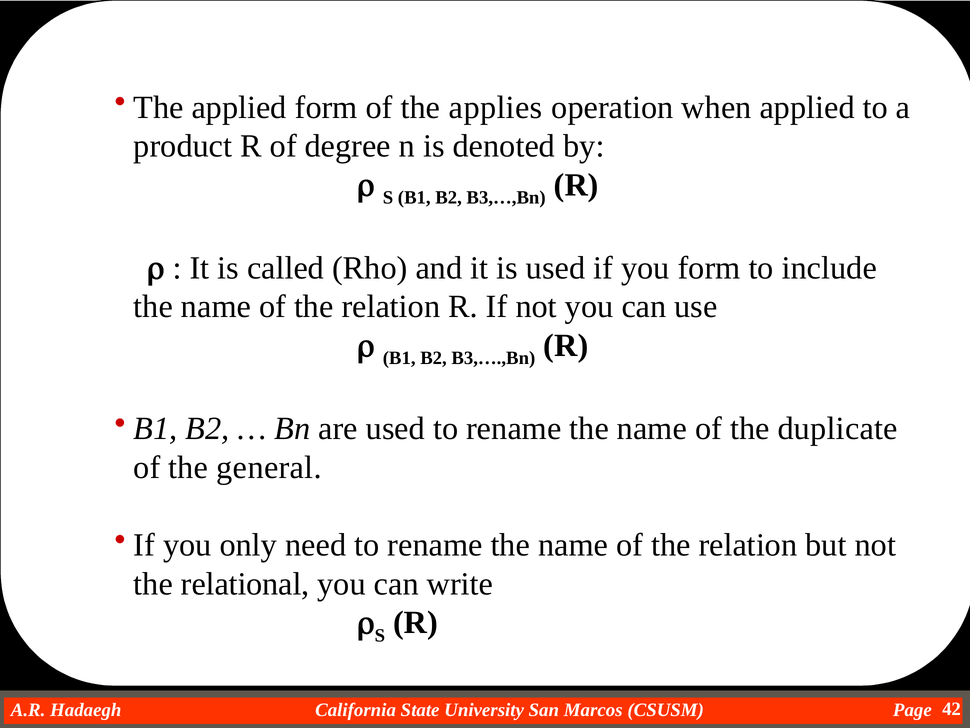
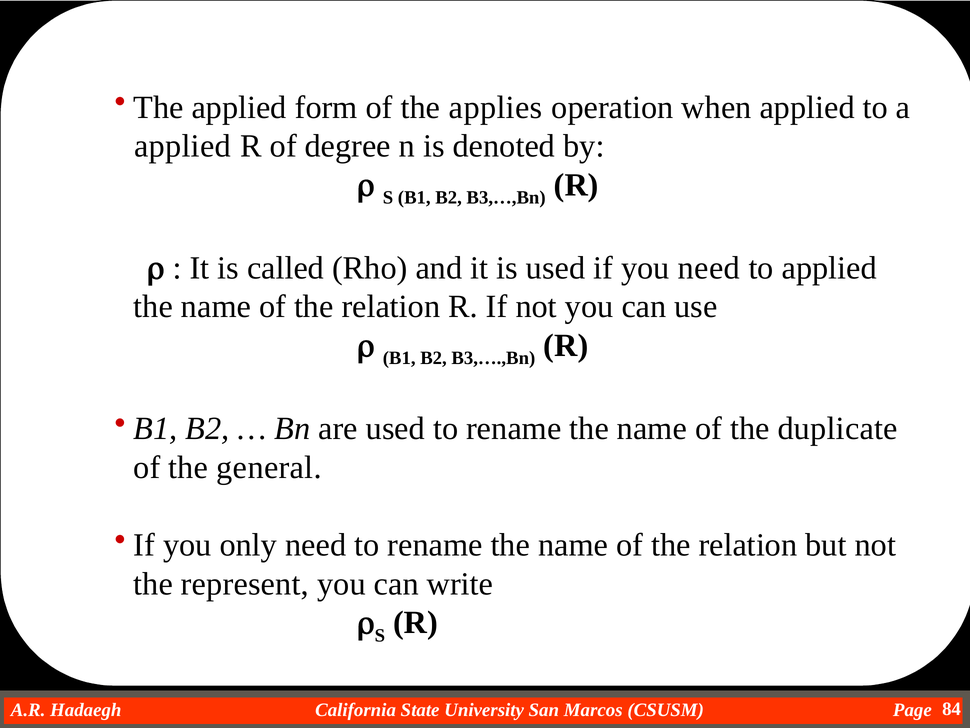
product at (183, 146): product -> applied
you form: form -> need
to include: include -> applied
relational: relational -> represent
42: 42 -> 84
